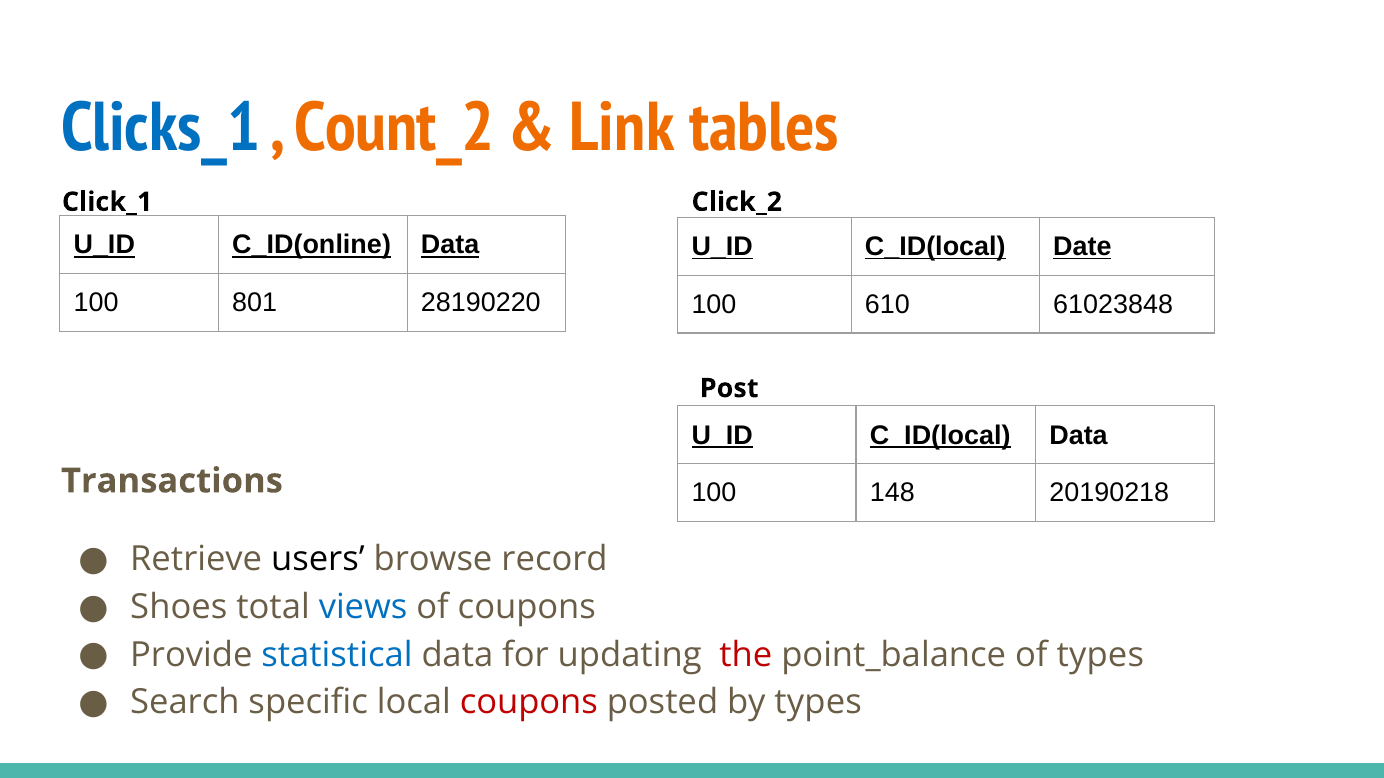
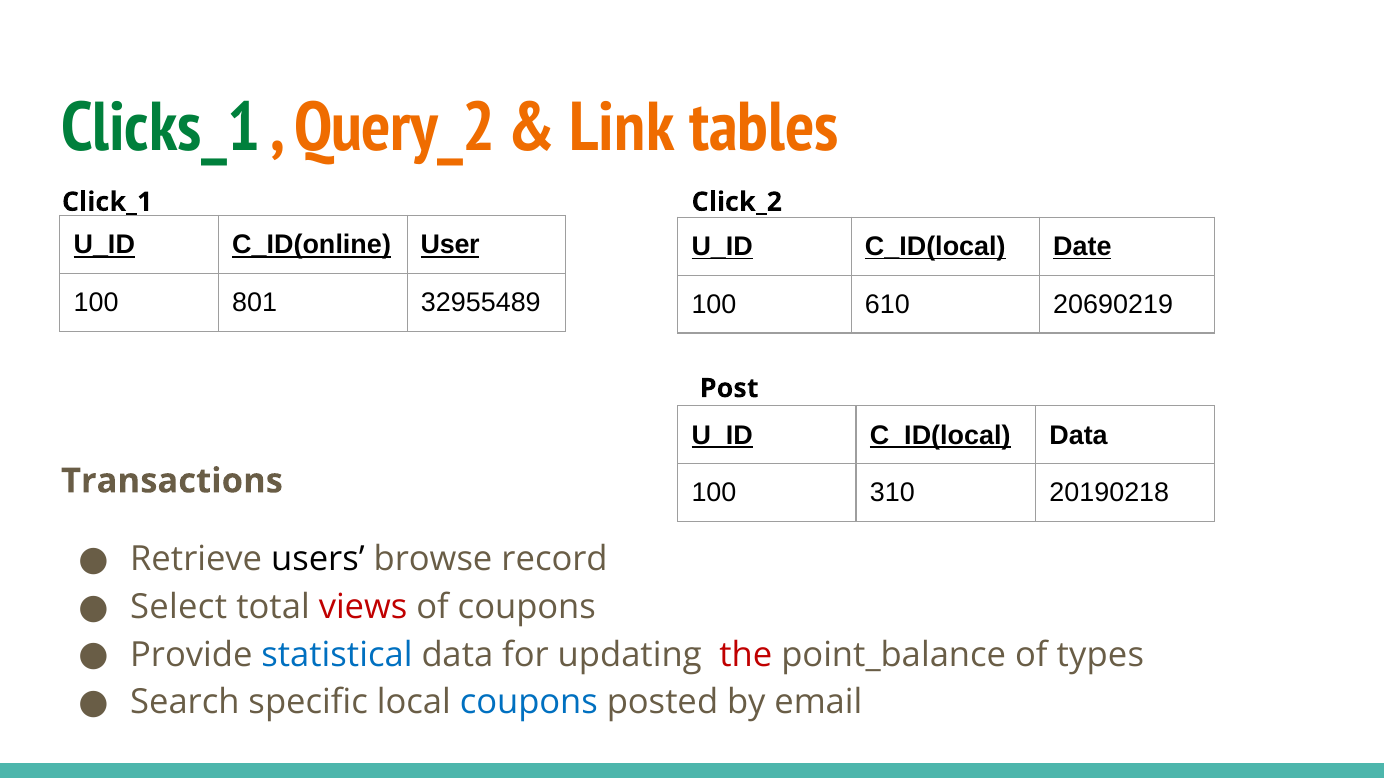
Clicks_1 colour: blue -> green
Count_2: Count_2 -> Query_2
Data at (450, 245): Data -> User
28190220: 28190220 -> 32955489
61023848: 61023848 -> 20690219
148: 148 -> 310
Shoes: Shoes -> Select
views colour: blue -> red
coupons at (529, 703) colour: red -> blue
by types: types -> email
